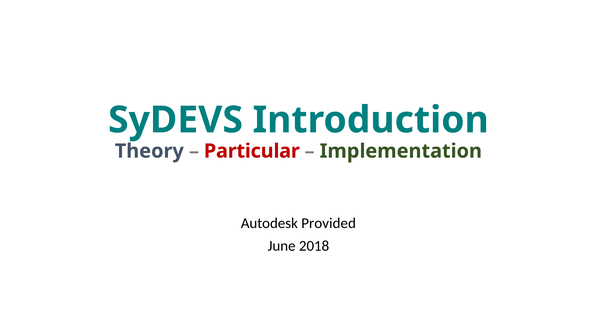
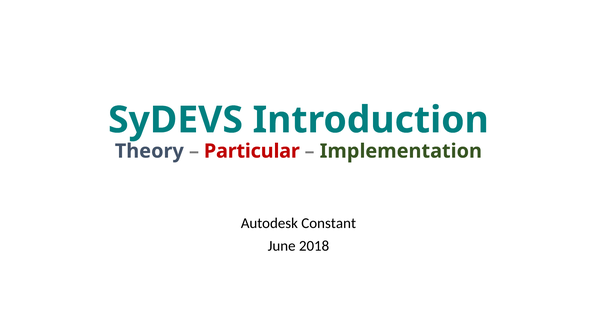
Provided: Provided -> Constant
